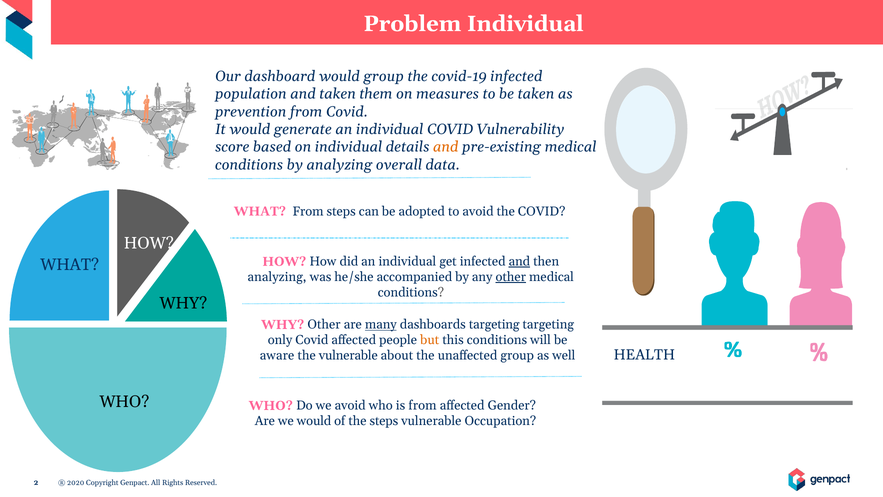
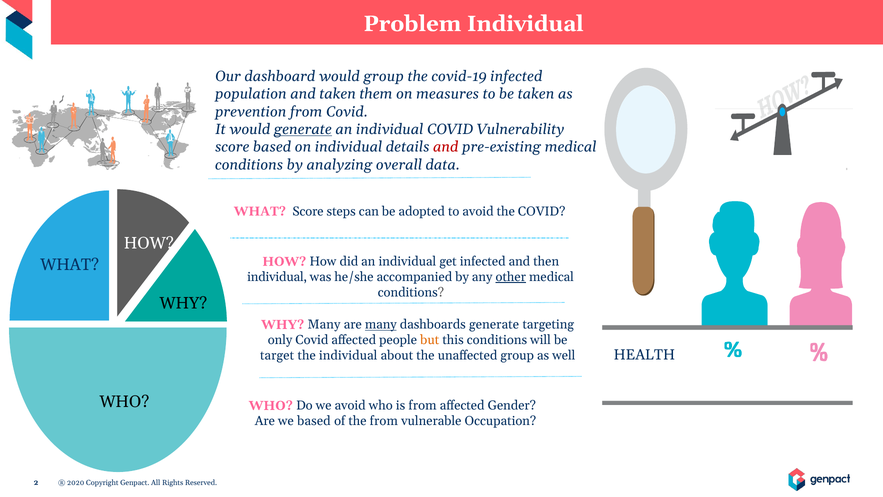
generate at (303, 129) underline: none -> present
and at (446, 147) colour: orange -> red
WHAT From: From -> Score
and at (519, 261) underline: present -> none
analyzing at (277, 277): analyzing -> individual
WHY Other: Other -> Many
dashboards targeting: targeting -> generate
aware: aware -> target
the vulnerable: vulnerable -> individual
we would: would -> based
the steps: steps -> from
